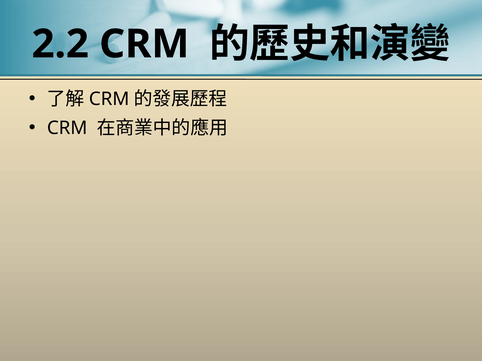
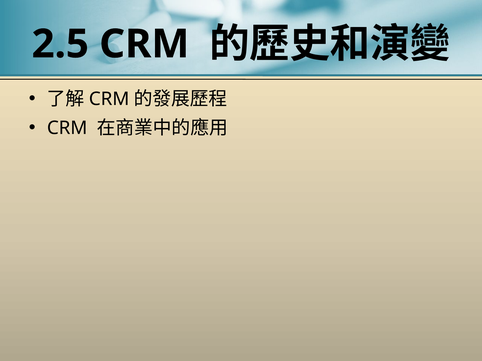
2.2: 2.2 -> 2.5
